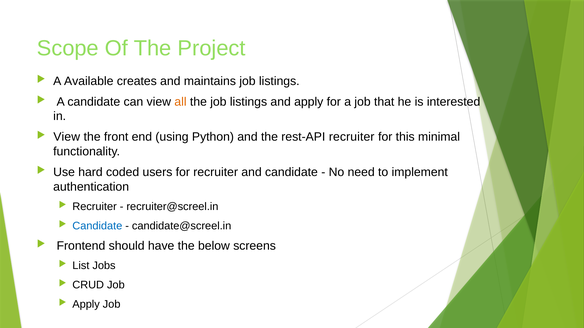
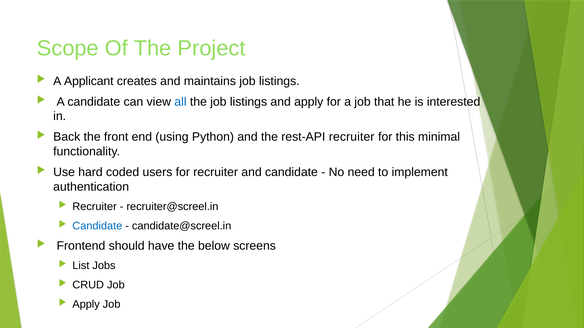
Available: Available -> Applicant
all colour: orange -> blue
View at (67, 137): View -> Back
